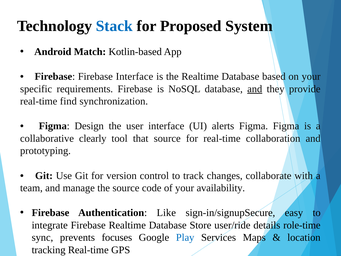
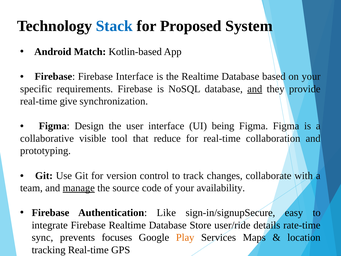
find: find -> give
alerts: alerts -> being
clearly: clearly -> visible
that source: source -> reduce
manage underline: none -> present
role-time: role-time -> rate-time
Play colour: blue -> orange
